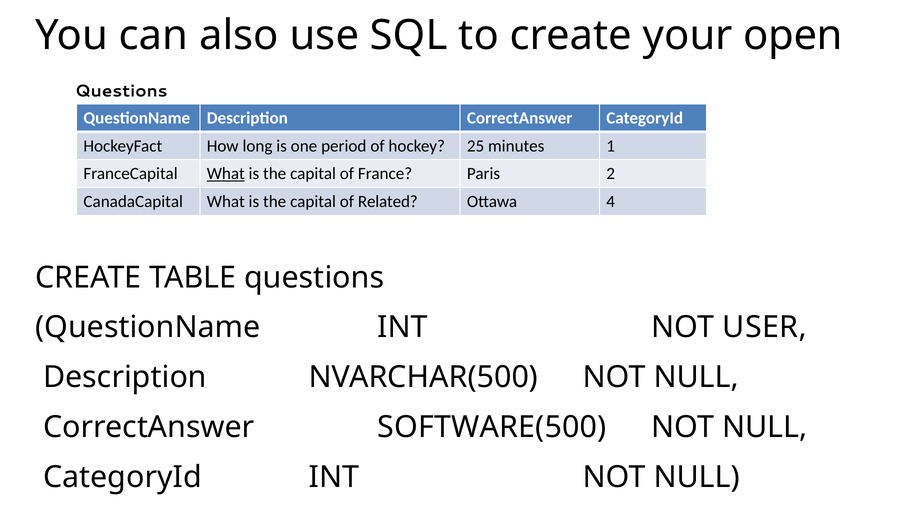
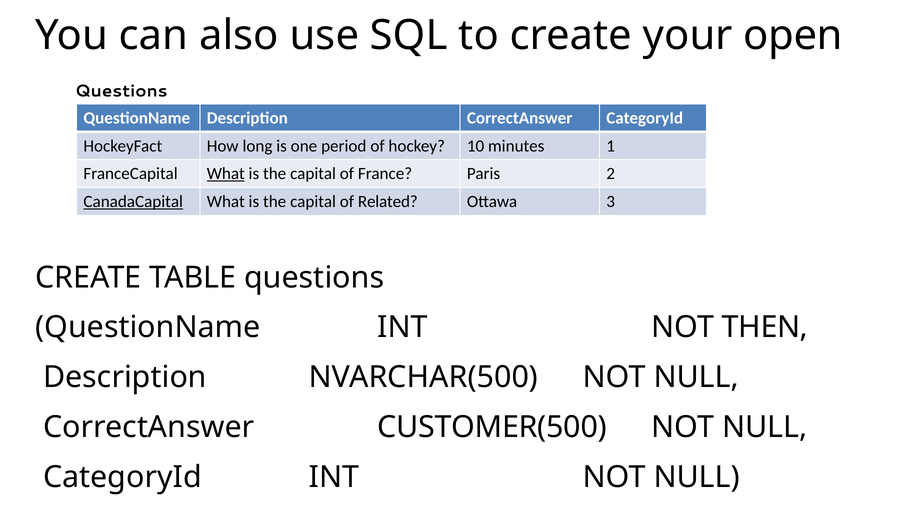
25: 25 -> 10
CanadaCapital underline: none -> present
4: 4 -> 3
USER: USER -> THEN
SOFTWARE(500: SOFTWARE(500 -> CUSTOMER(500
